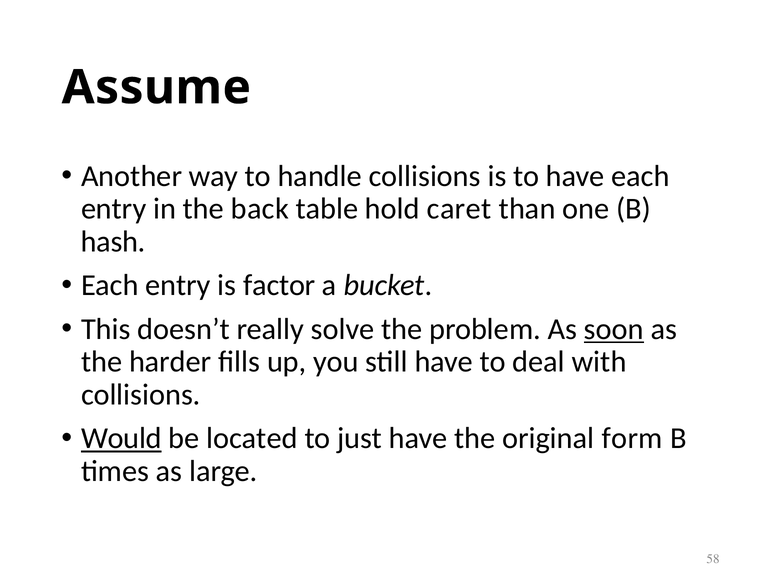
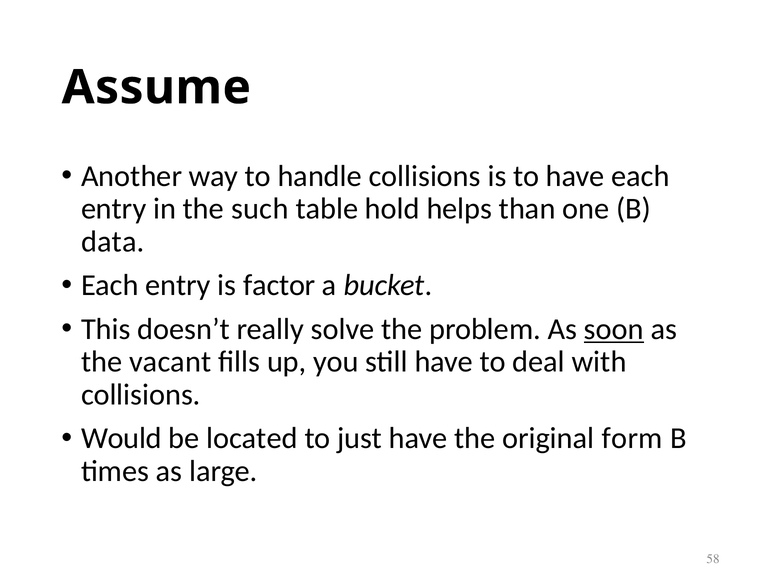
back: back -> such
caret: caret -> helps
hash: hash -> data
harder: harder -> vacant
Would underline: present -> none
